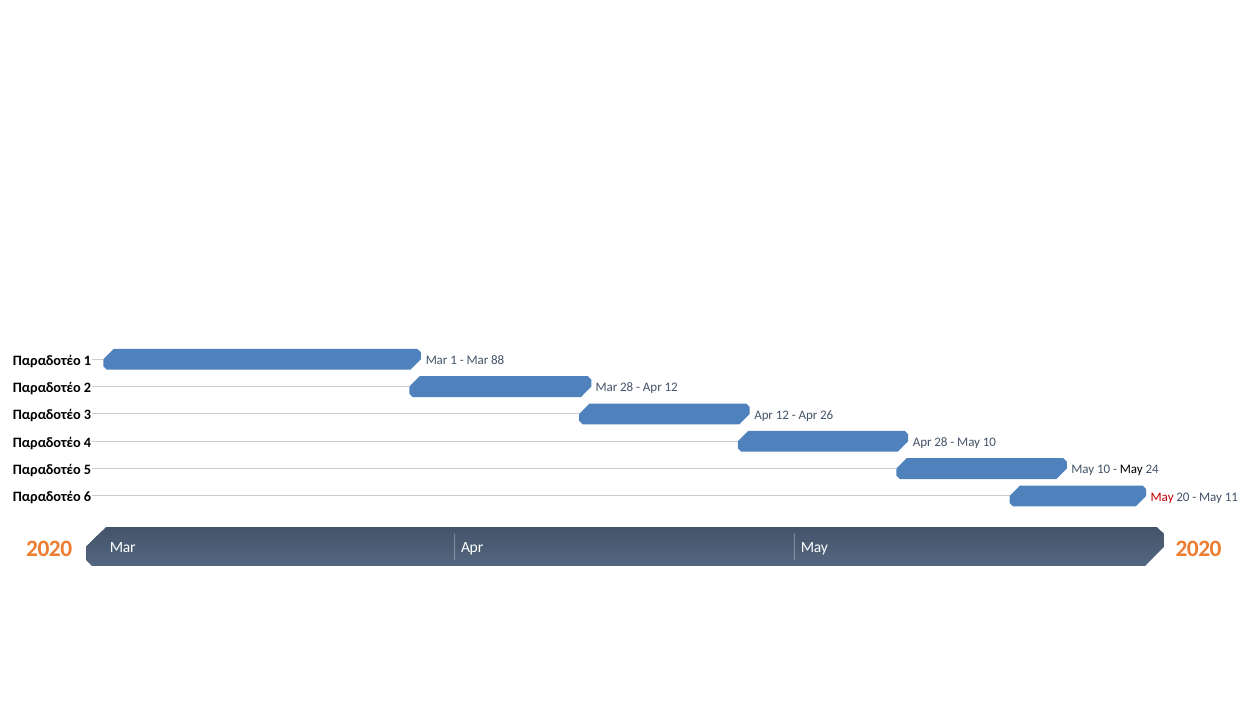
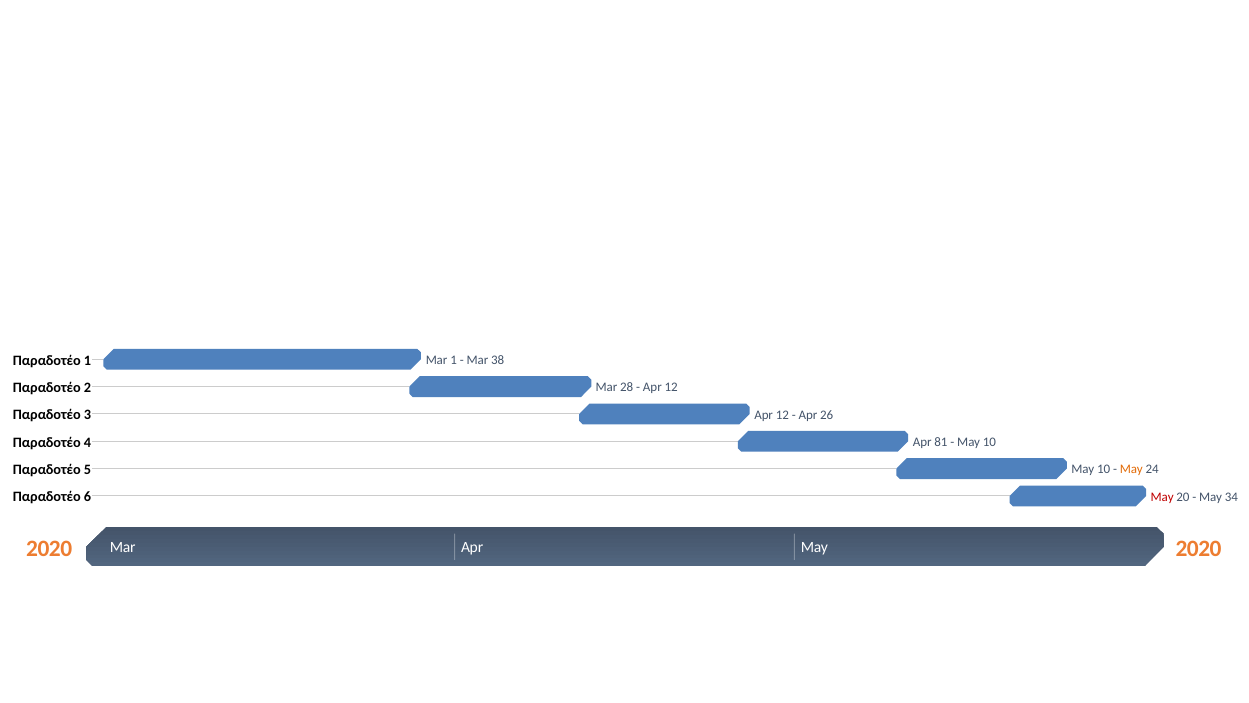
88: 88 -> 38
Apr 28: 28 -> 81
May at (1131, 469) colour: black -> orange
11: 11 -> 34
